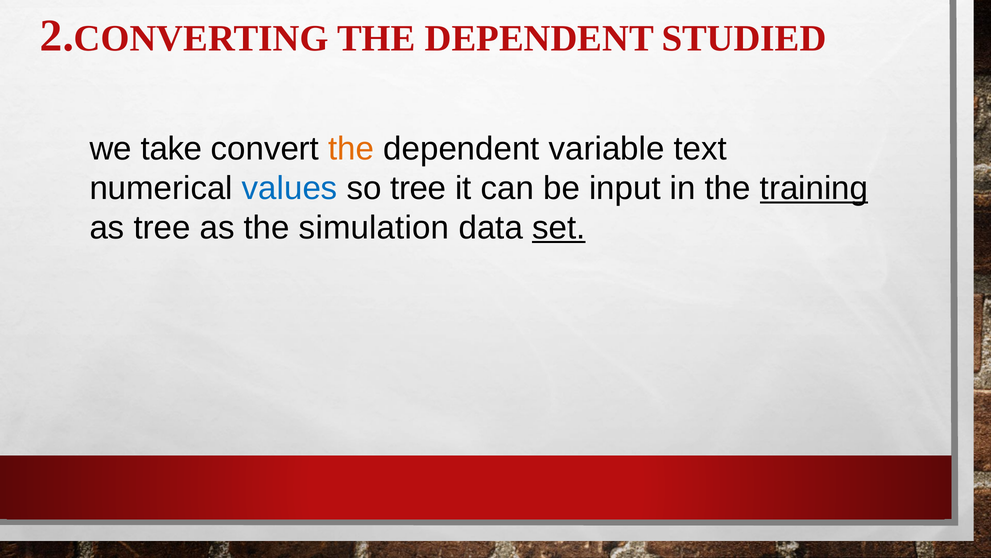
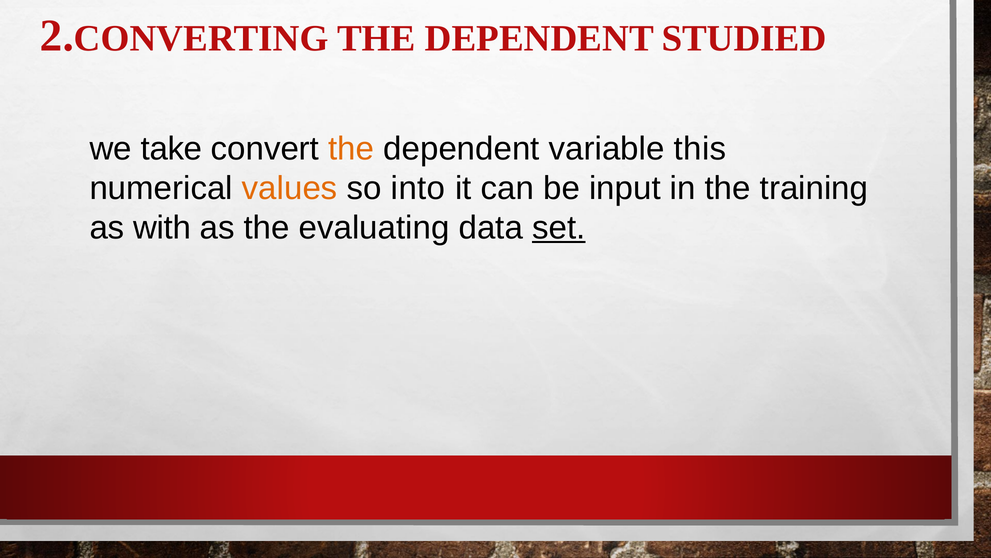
text: text -> this
values colour: blue -> orange
so tree: tree -> into
training underline: present -> none
as tree: tree -> with
simulation: simulation -> evaluating
